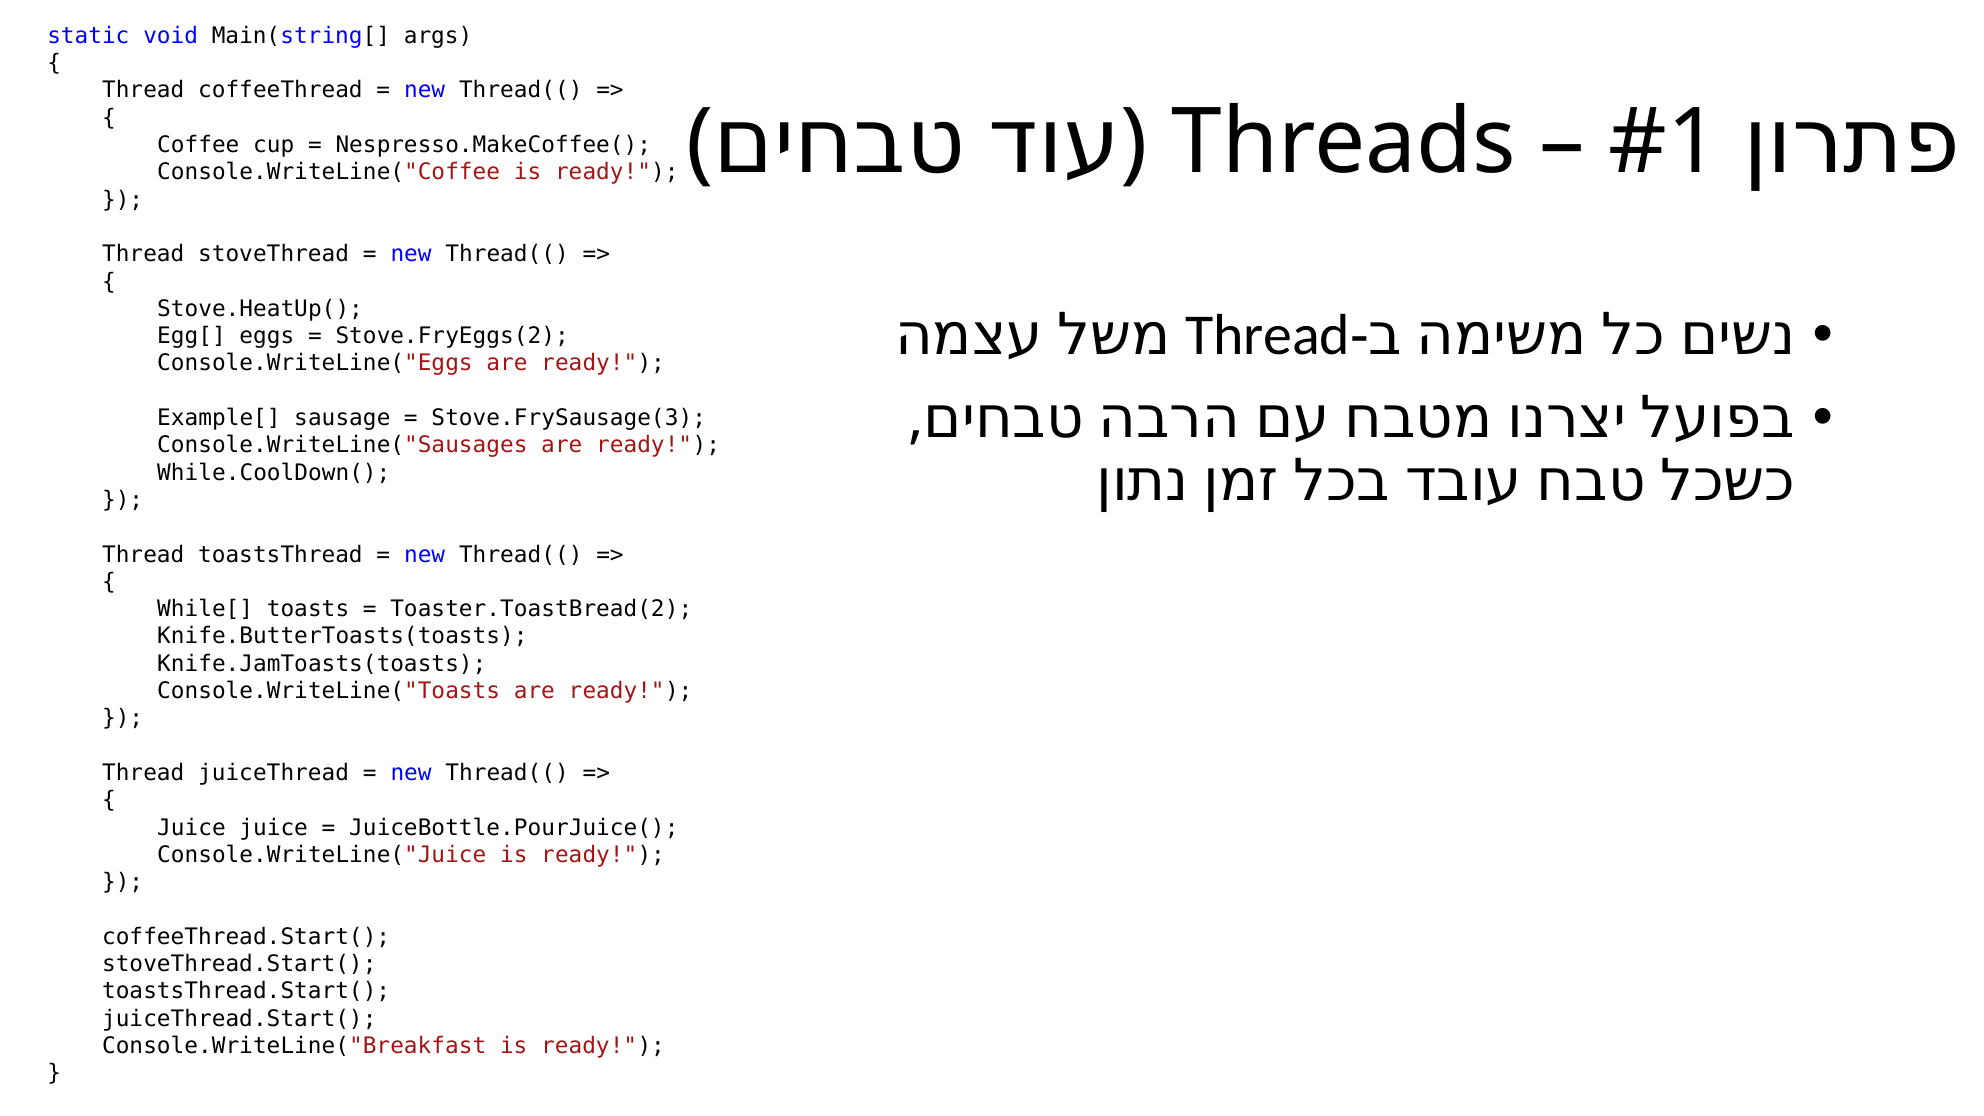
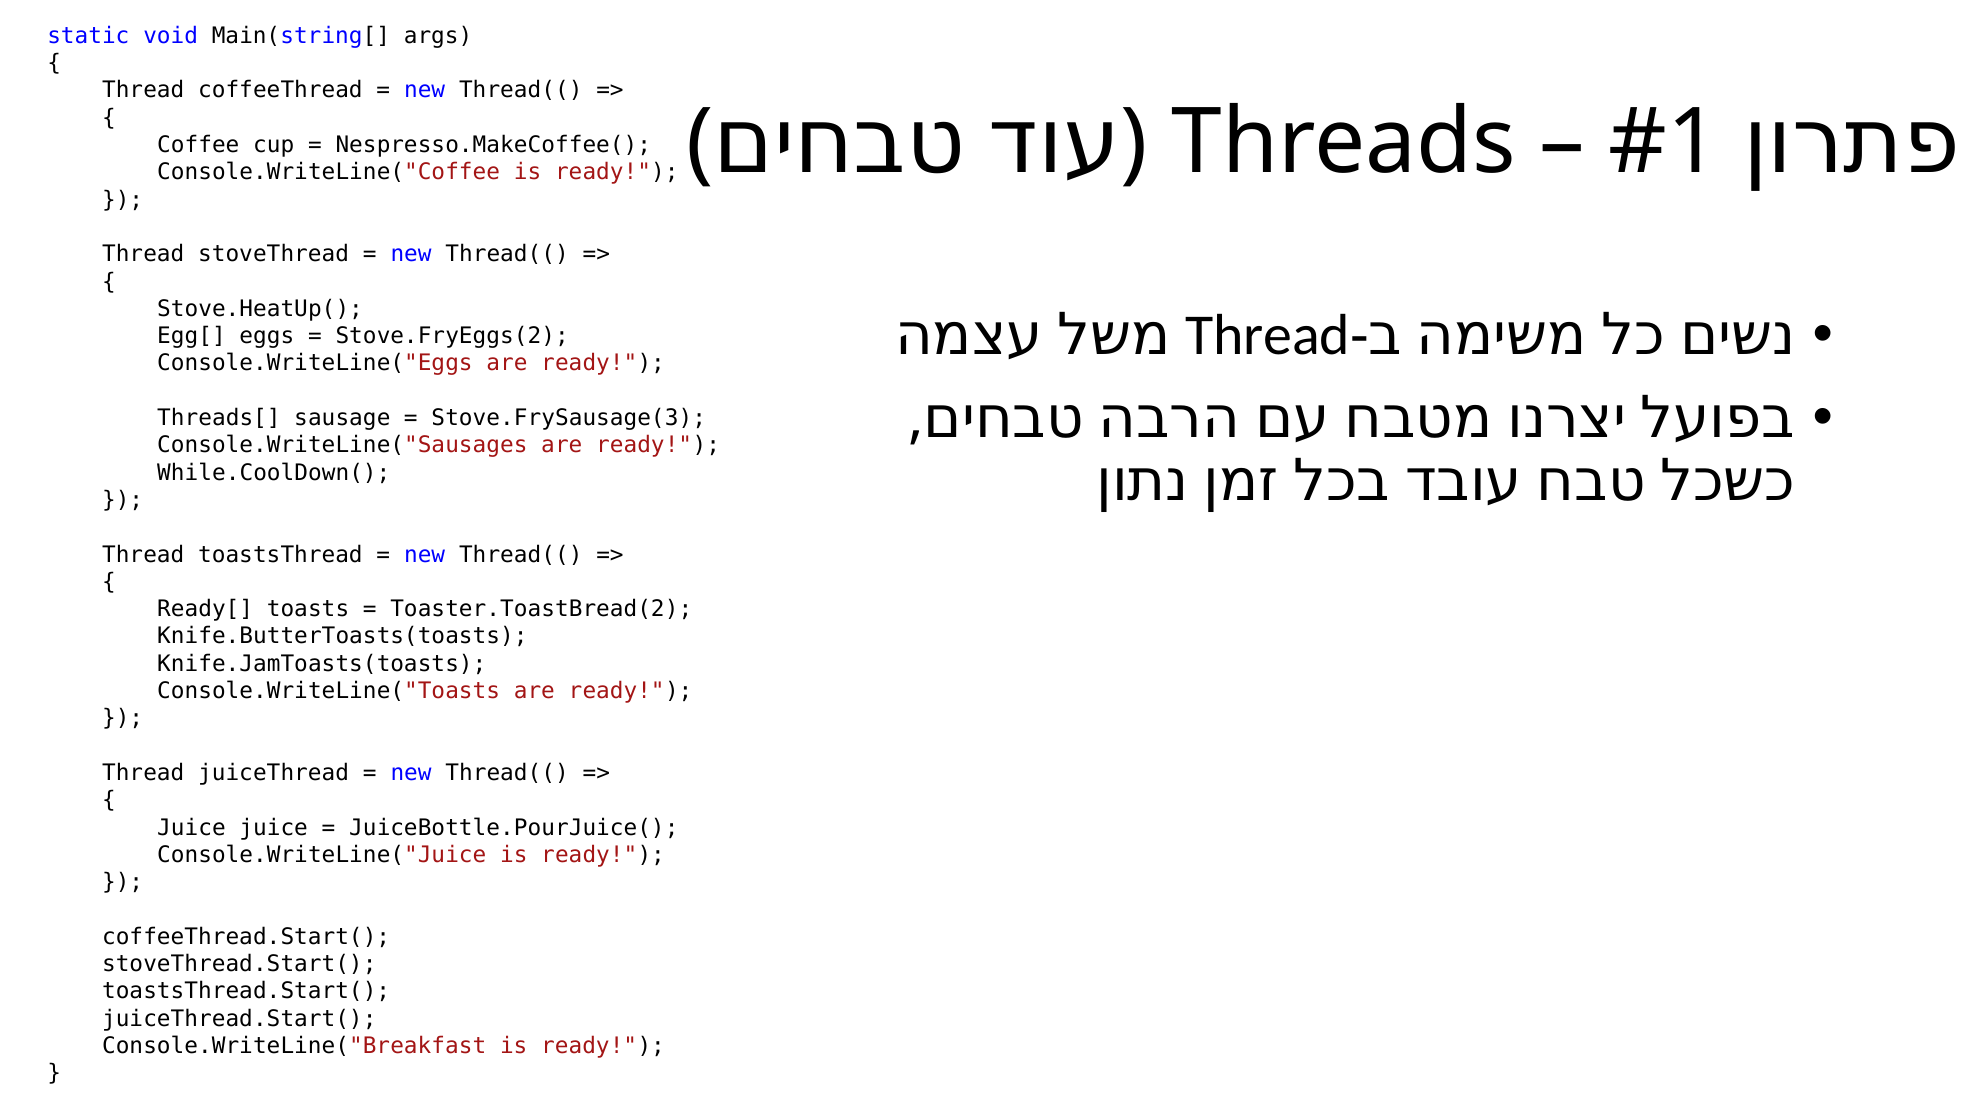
Example[: Example[ -> Threads[
While[: While[ -> Ready[
